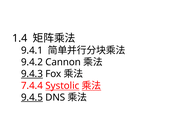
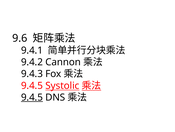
1.4: 1.4 -> 9.6
9.4.3 underline: present -> none
7.4.4 at (32, 85): 7.4.4 -> 9.4.5
